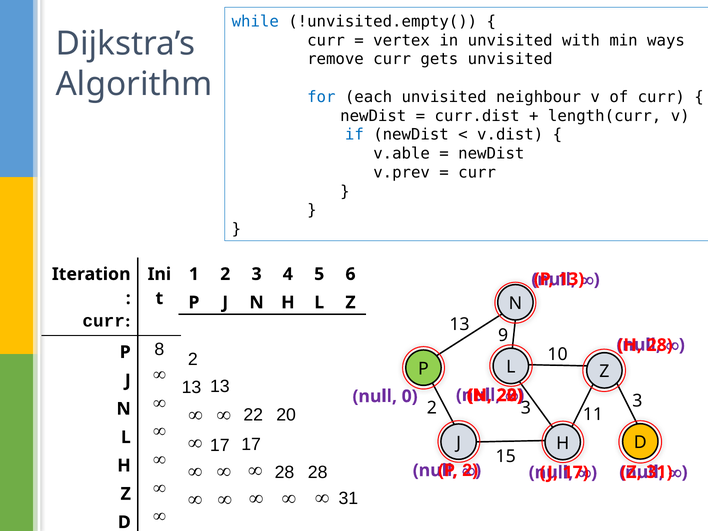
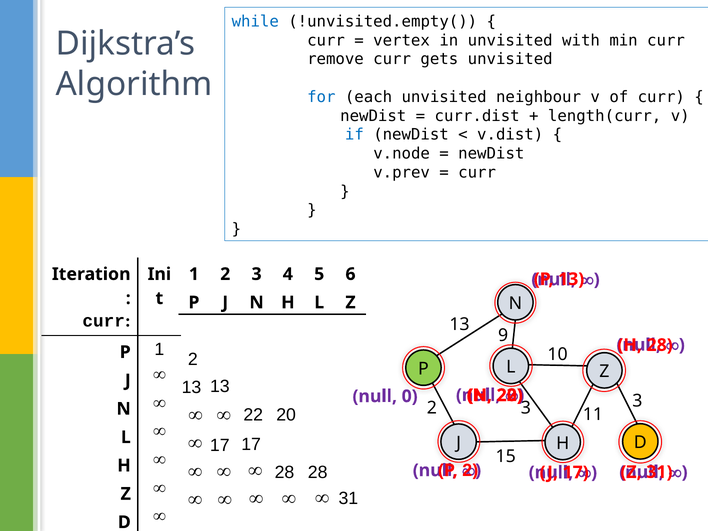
min ways: ways -> curr
v.able: v.able -> v.node
P 8: 8 -> 1
